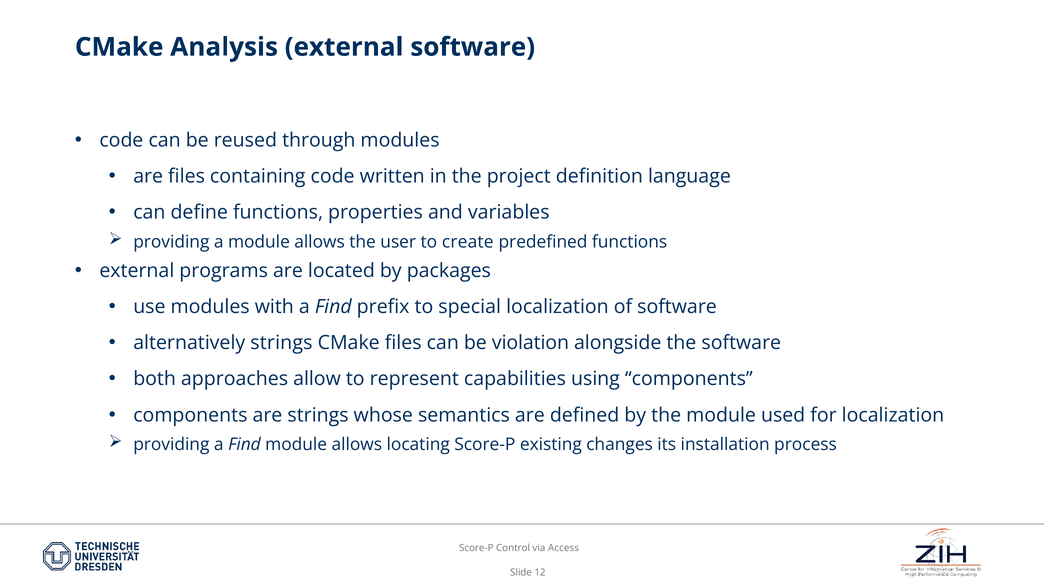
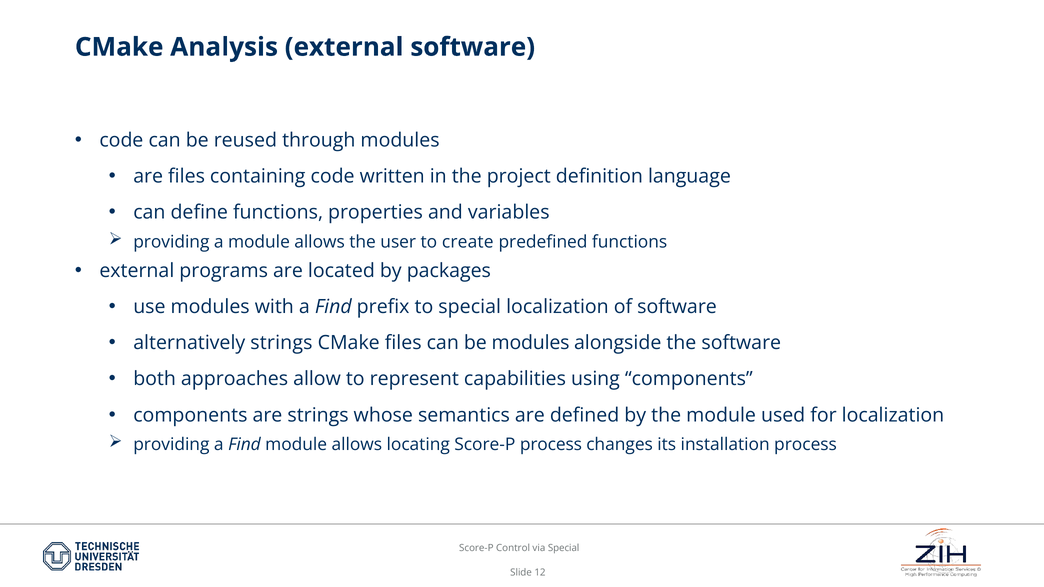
be violation: violation -> modules
Score-P existing: existing -> process
Access at (564, 548): Access -> Special
